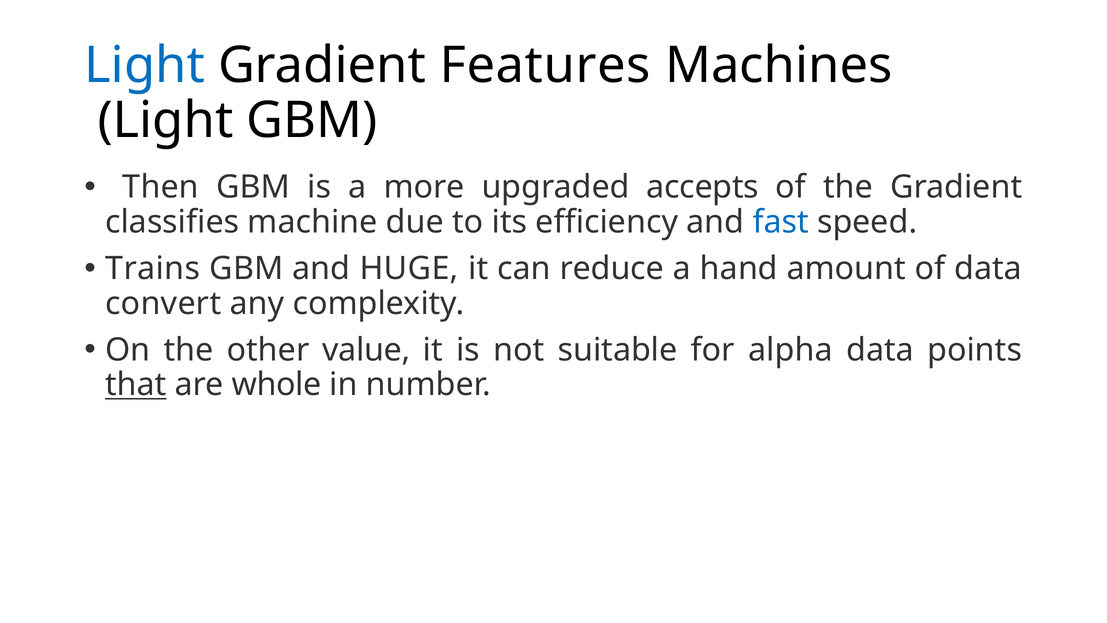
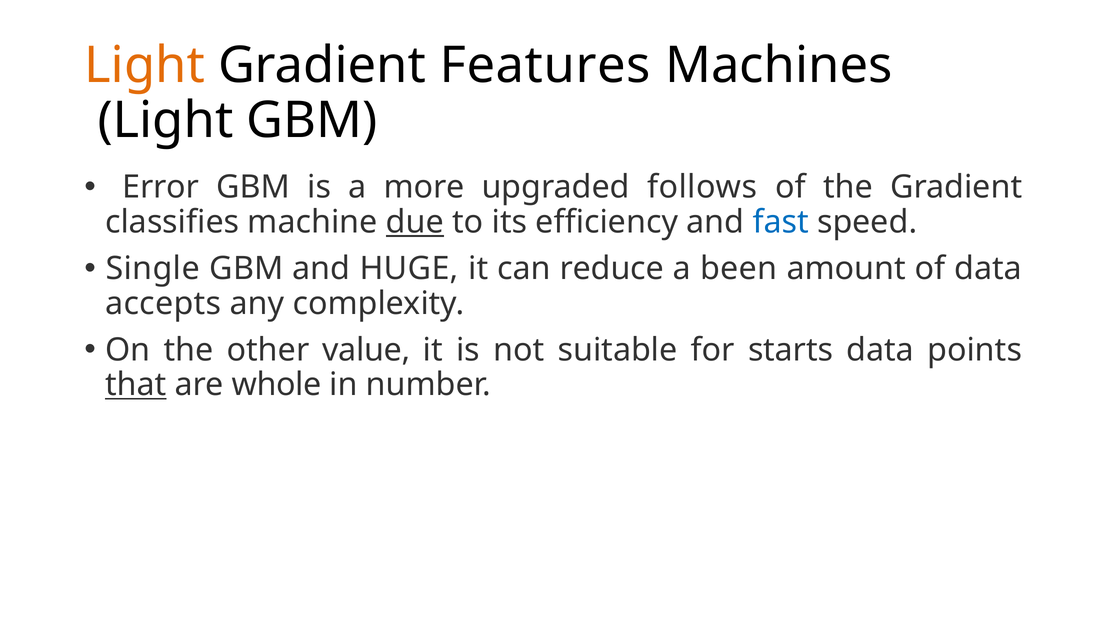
Light at (145, 66) colour: blue -> orange
Then: Then -> Error
accepts: accepts -> follows
due underline: none -> present
Trains: Trains -> Single
hand: hand -> been
convert: convert -> accepts
alpha: alpha -> starts
